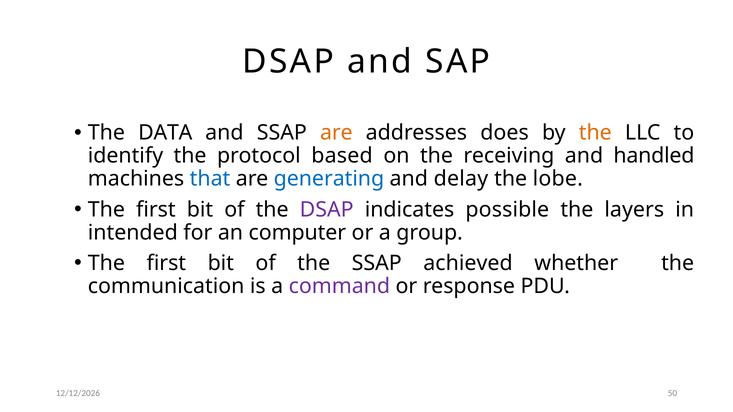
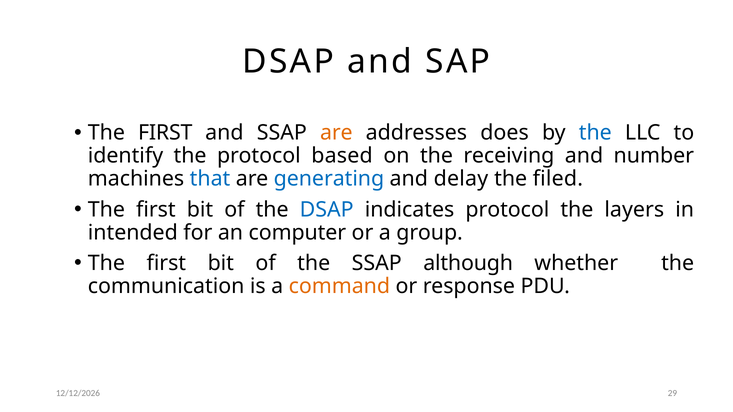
DATA at (165, 133): DATA -> FIRST
the at (595, 133) colour: orange -> blue
handled: handled -> number
lobe: lobe -> filed
DSAP at (327, 210) colour: purple -> blue
indicates possible: possible -> protocol
achieved: achieved -> although
command colour: purple -> orange
50: 50 -> 29
